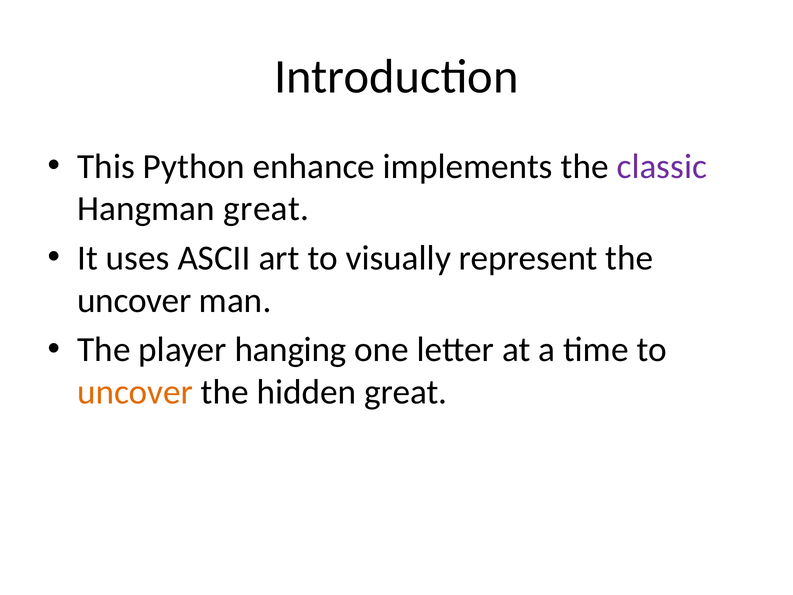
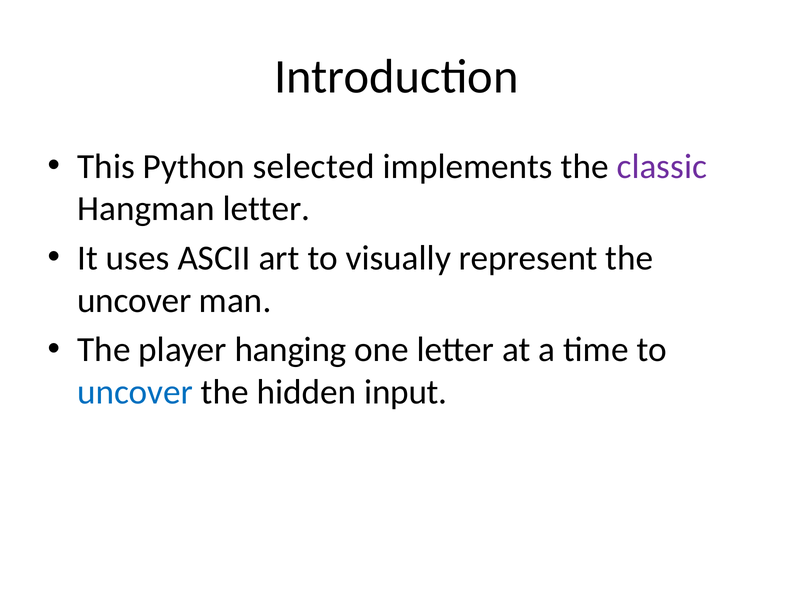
enhance: enhance -> selected
Hangman great: great -> letter
uncover at (135, 392) colour: orange -> blue
hidden great: great -> input
